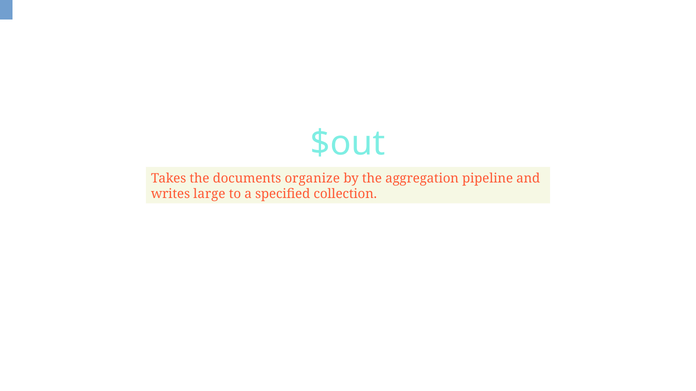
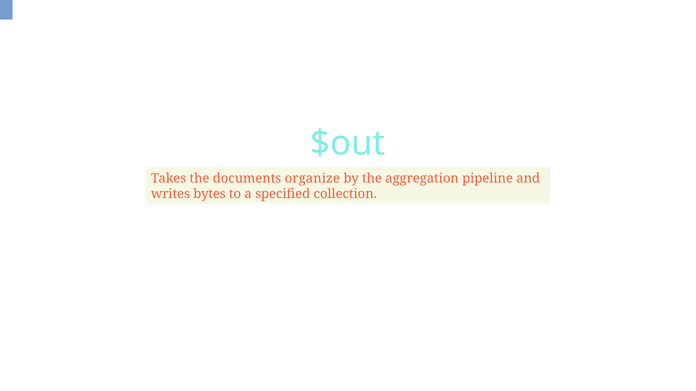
large: large -> bytes
